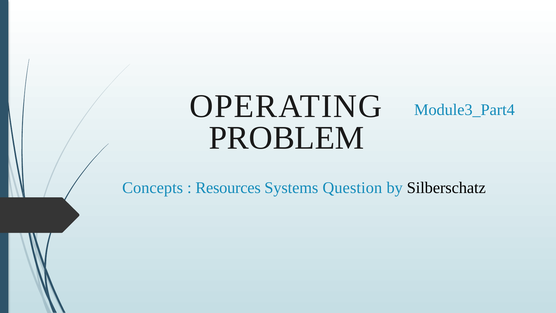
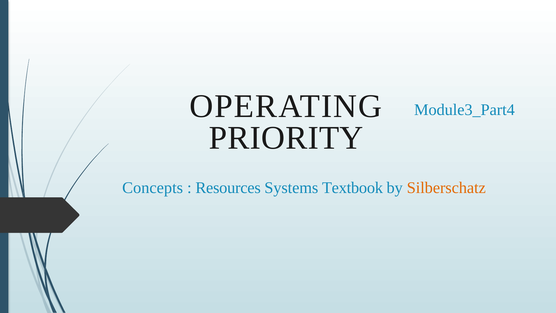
PROBLEM: PROBLEM -> PRIORITY
Question: Question -> Textbook
Silberschatz colour: black -> orange
